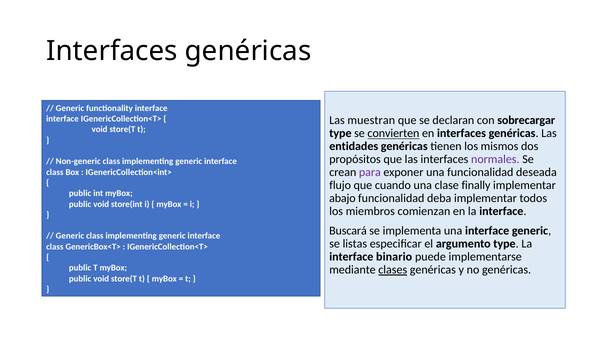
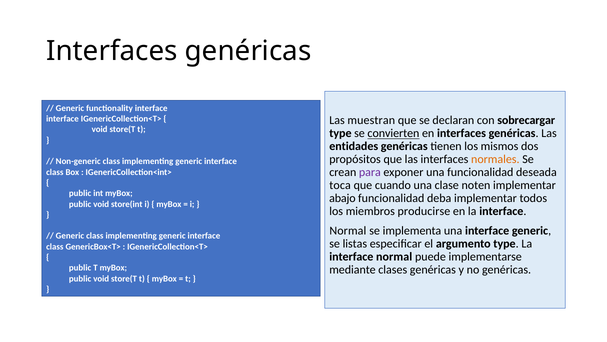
normales colour: purple -> orange
flujo: flujo -> toca
finally: finally -> noten
comienzan: comienzan -> producirse
Buscará at (348, 230): Buscará -> Normal
binario at (394, 256): binario -> normal
clases underline: present -> none
